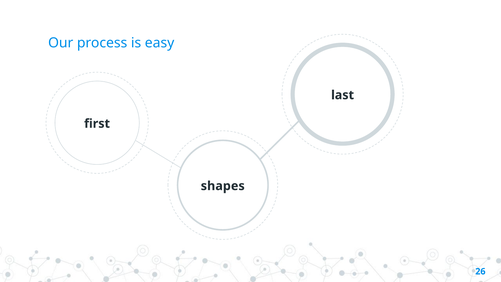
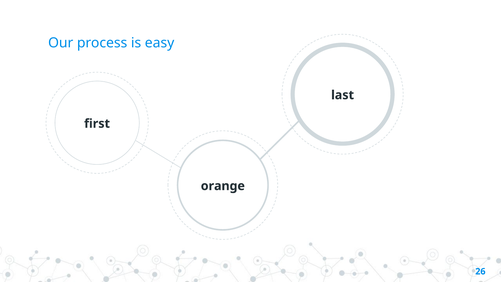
shapes: shapes -> orange
